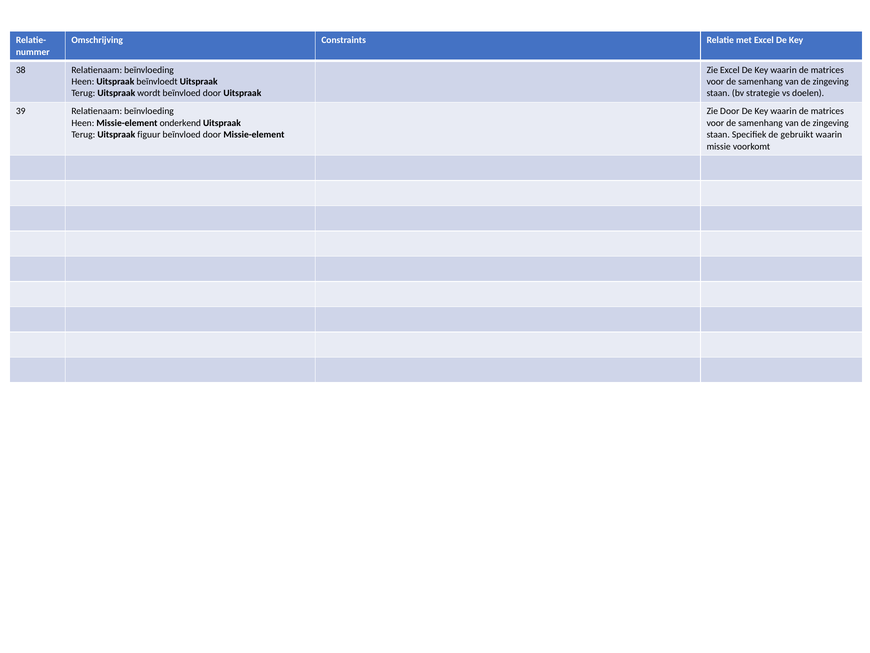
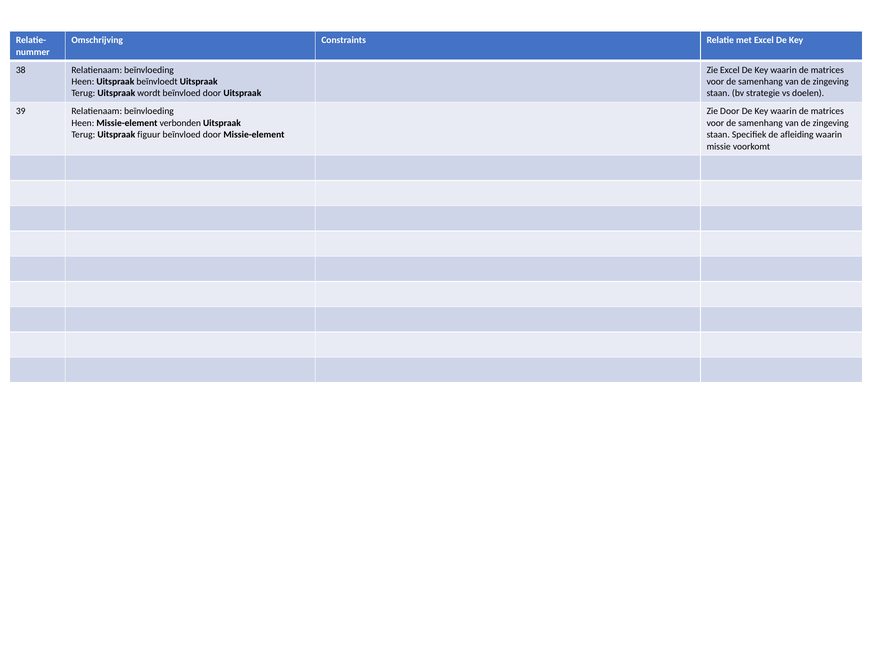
onderkend: onderkend -> verbonden
gebruikt: gebruikt -> afleiding
